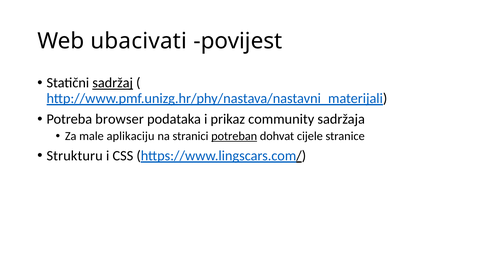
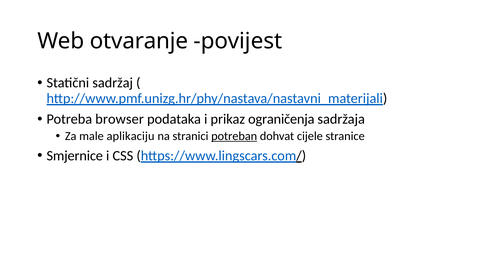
ubacivati: ubacivati -> otvaranje
sadržaj underline: present -> none
community: community -> ograničenja
Strukturu: Strukturu -> Smjernice
